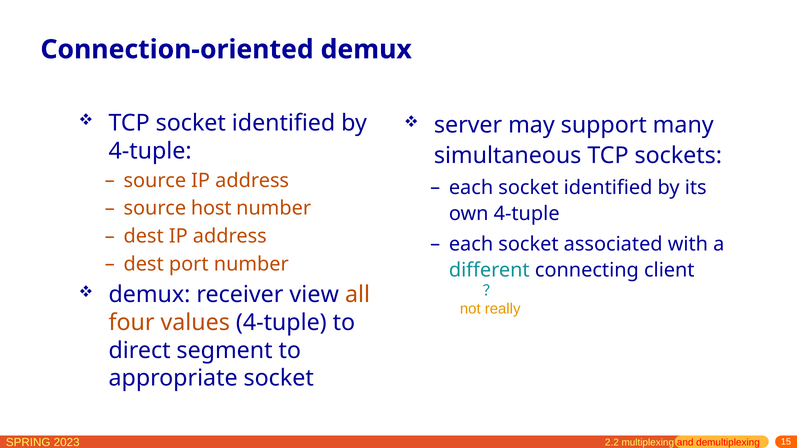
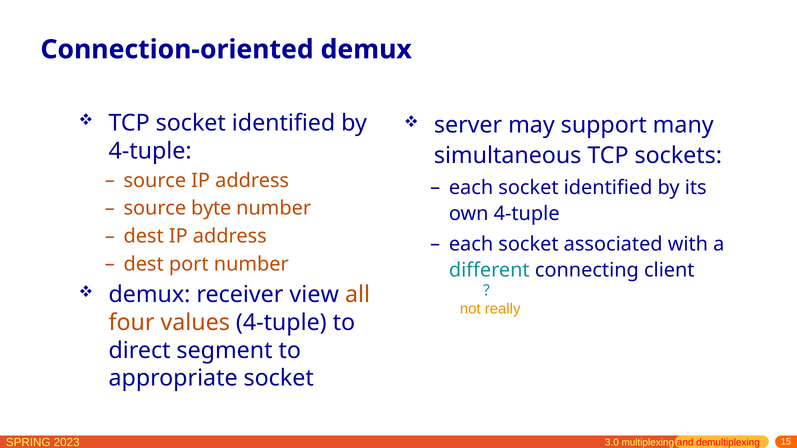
host: host -> byte
2.2: 2.2 -> 3.0
